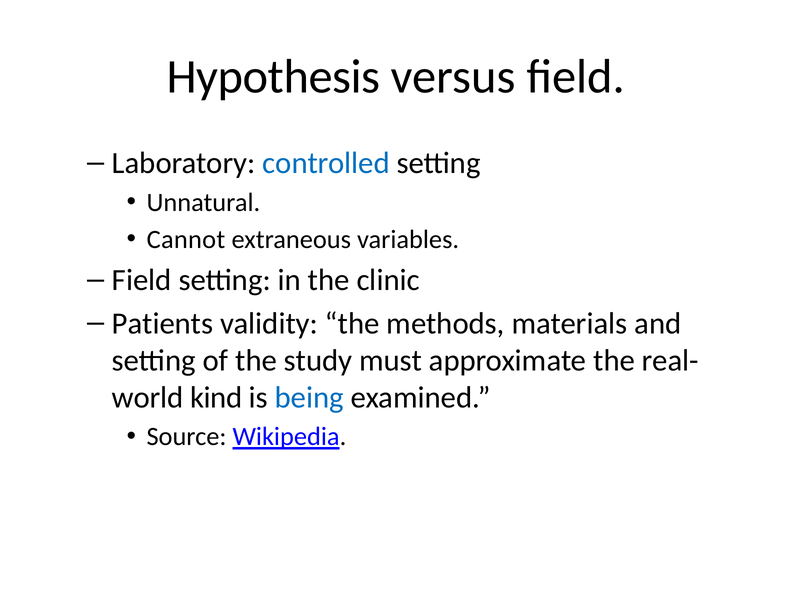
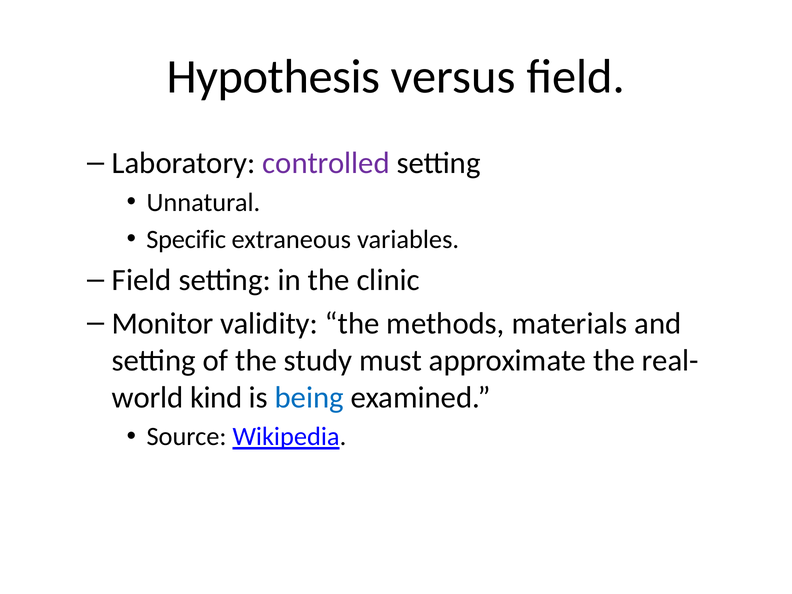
controlled colour: blue -> purple
Cannot: Cannot -> Specific
Patients: Patients -> Monitor
